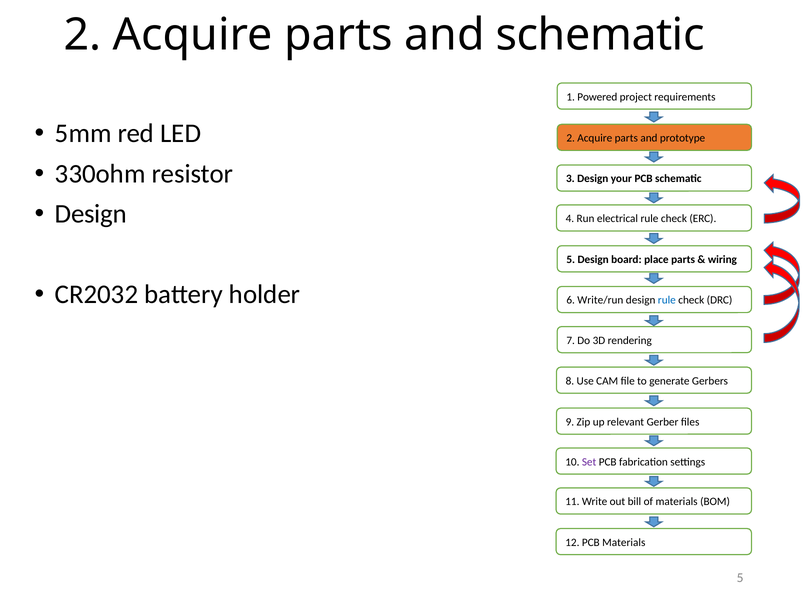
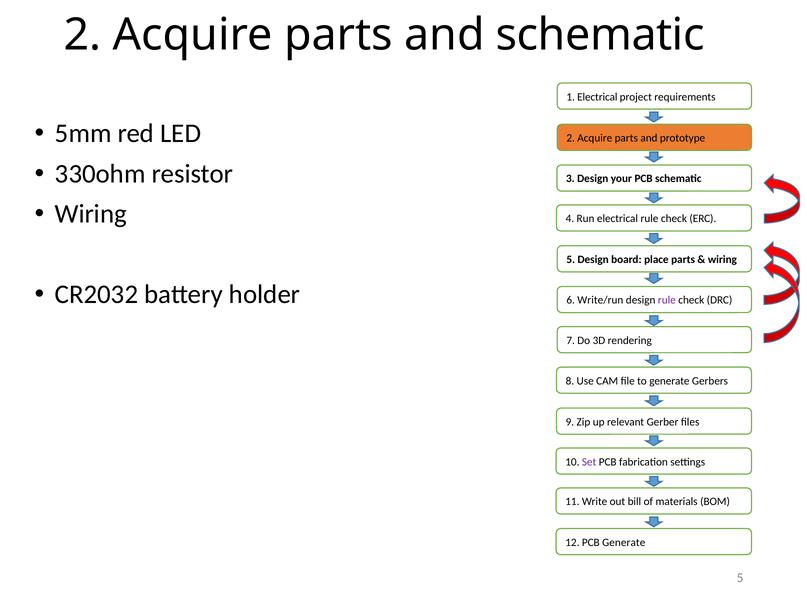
1 Powered: Powered -> Electrical
Design at (91, 214): Design -> Wiring
rule at (667, 300) colour: blue -> purple
PCB Materials: Materials -> Generate
